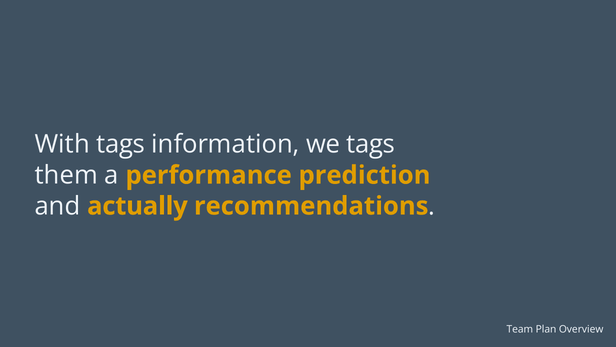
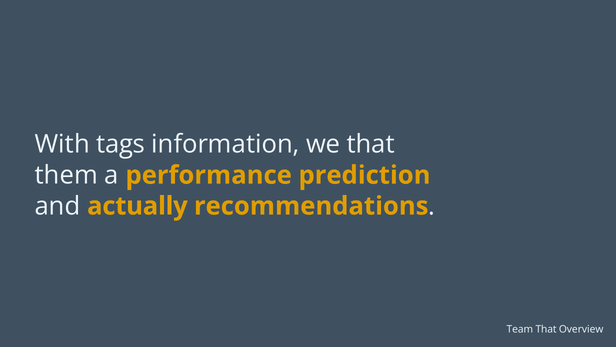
we tags: tags -> that
Team Plan: Plan -> That
